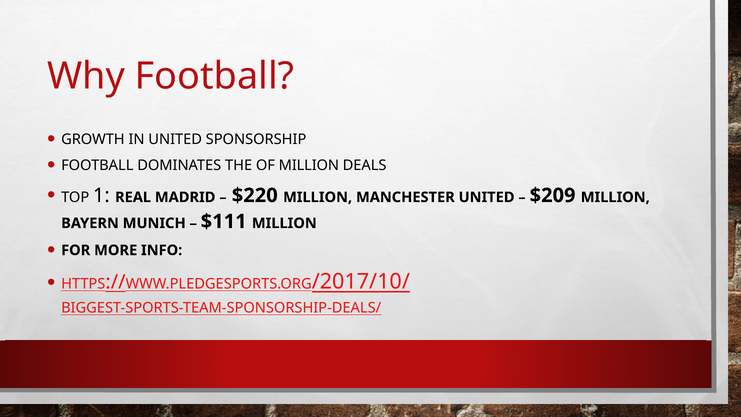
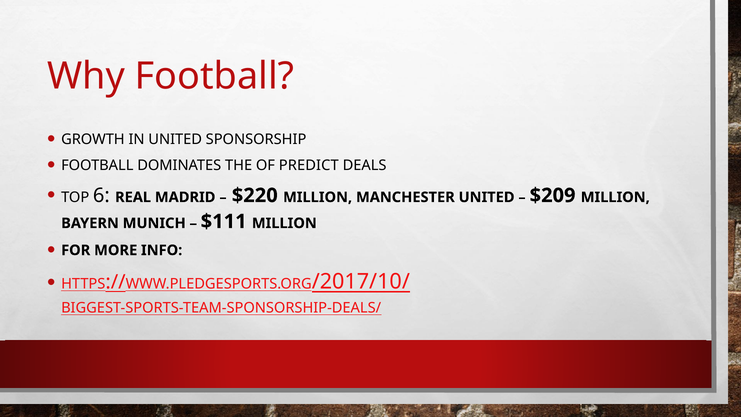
OF MILLION: MILLION -> PREDICT
1: 1 -> 6
